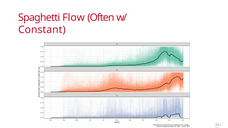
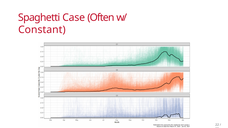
Flow: Flow -> Case
